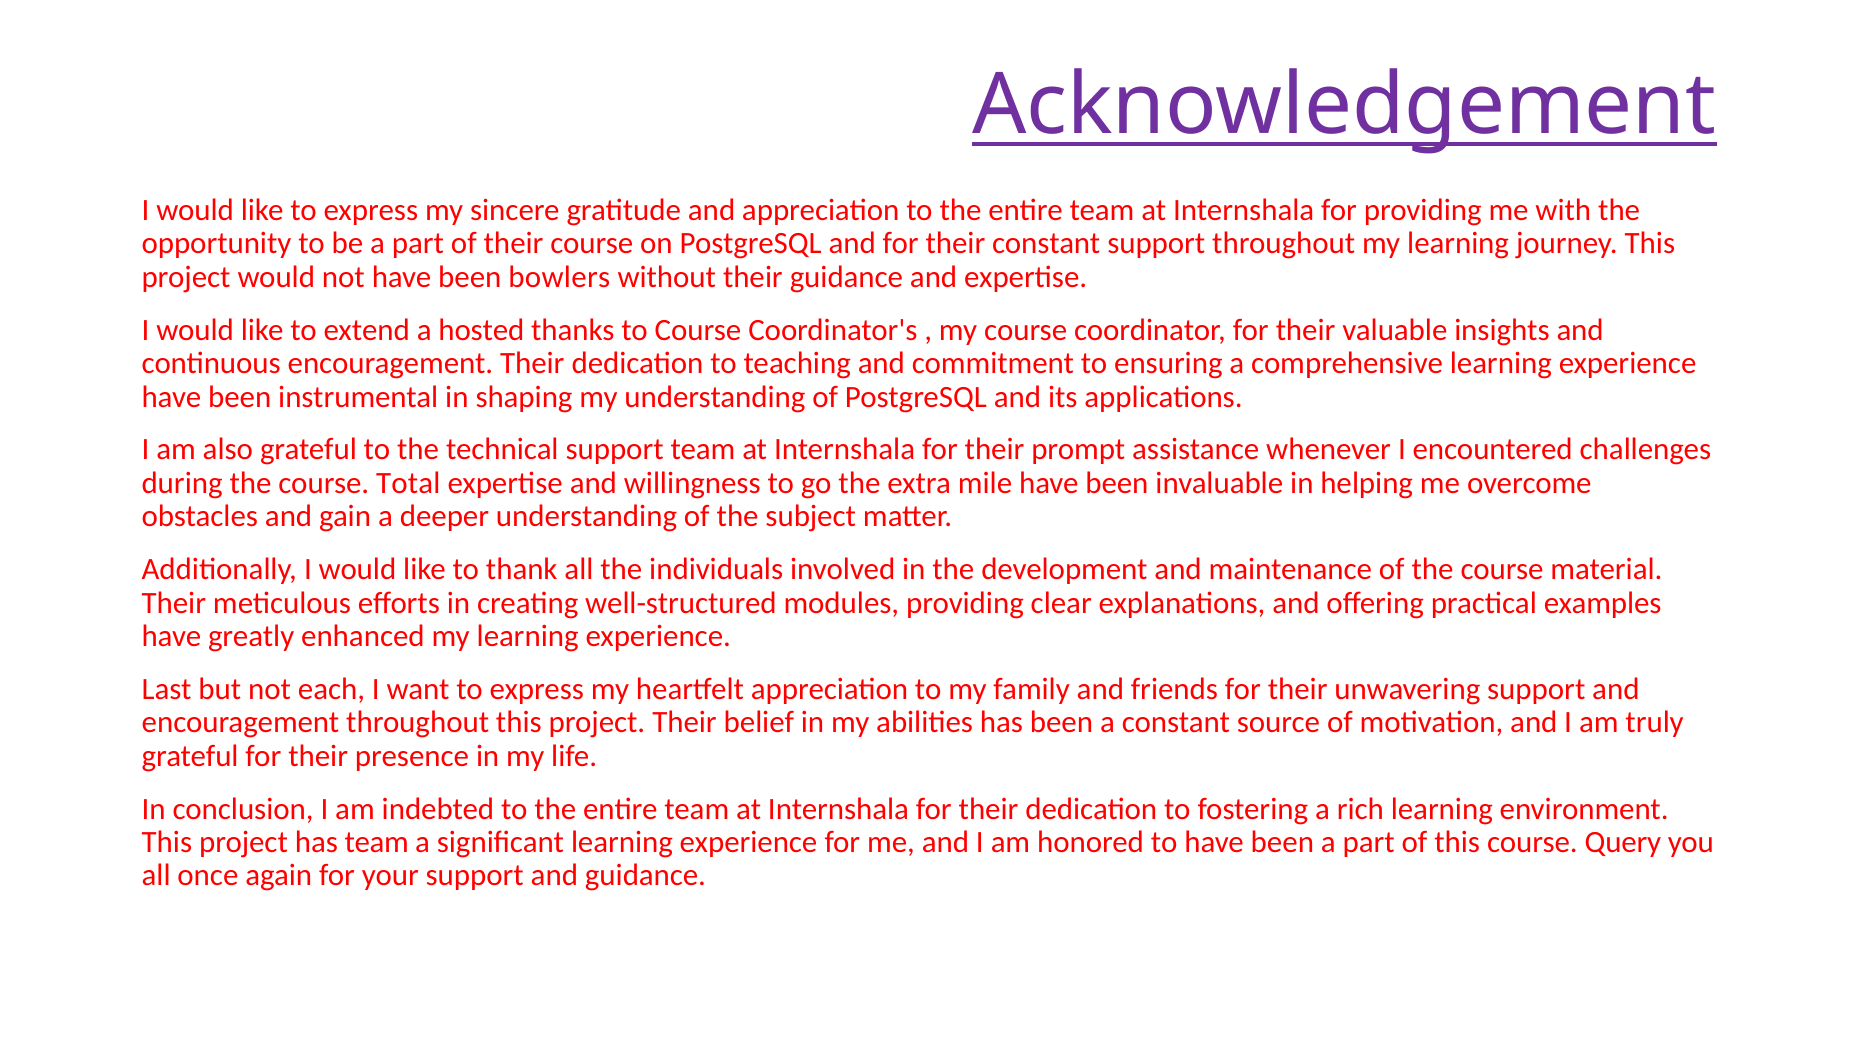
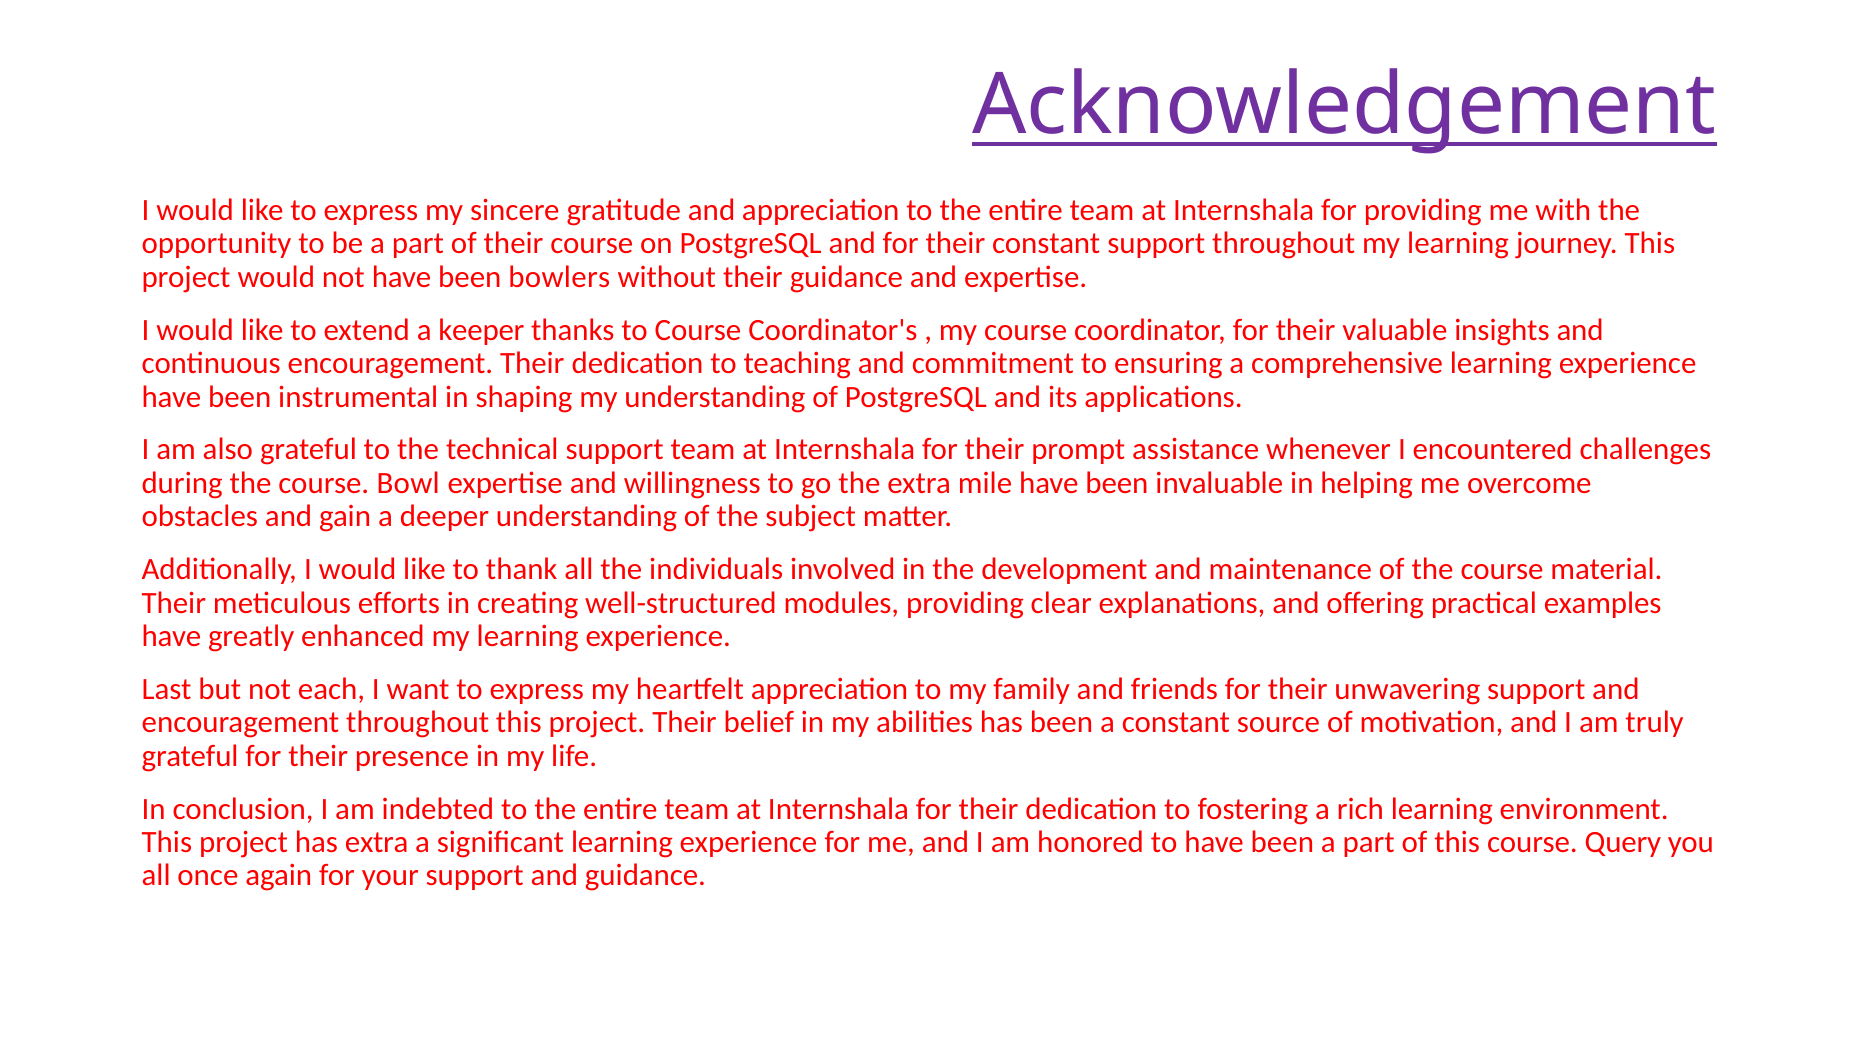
hosted: hosted -> keeper
Total: Total -> Bowl
has team: team -> extra
